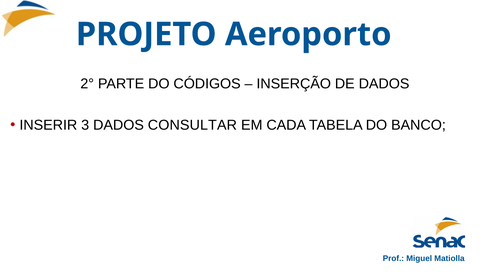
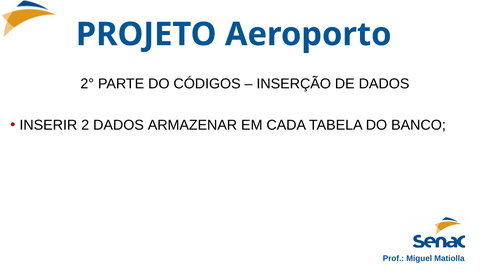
3: 3 -> 2
CONSULTAR: CONSULTAR -> ARMAZENAR
